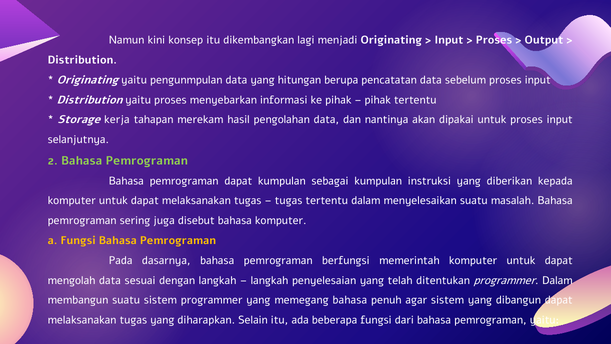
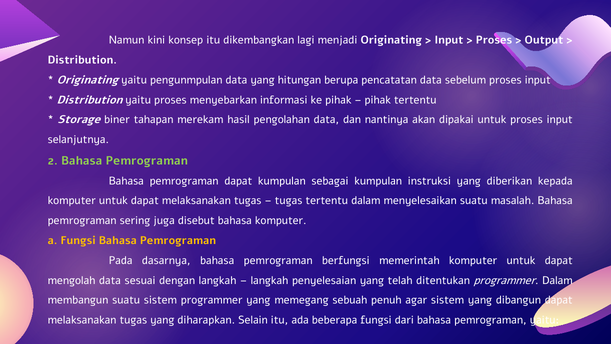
kerja: kerja -> biner
memegang bahasa: bahasa -> sebuah
